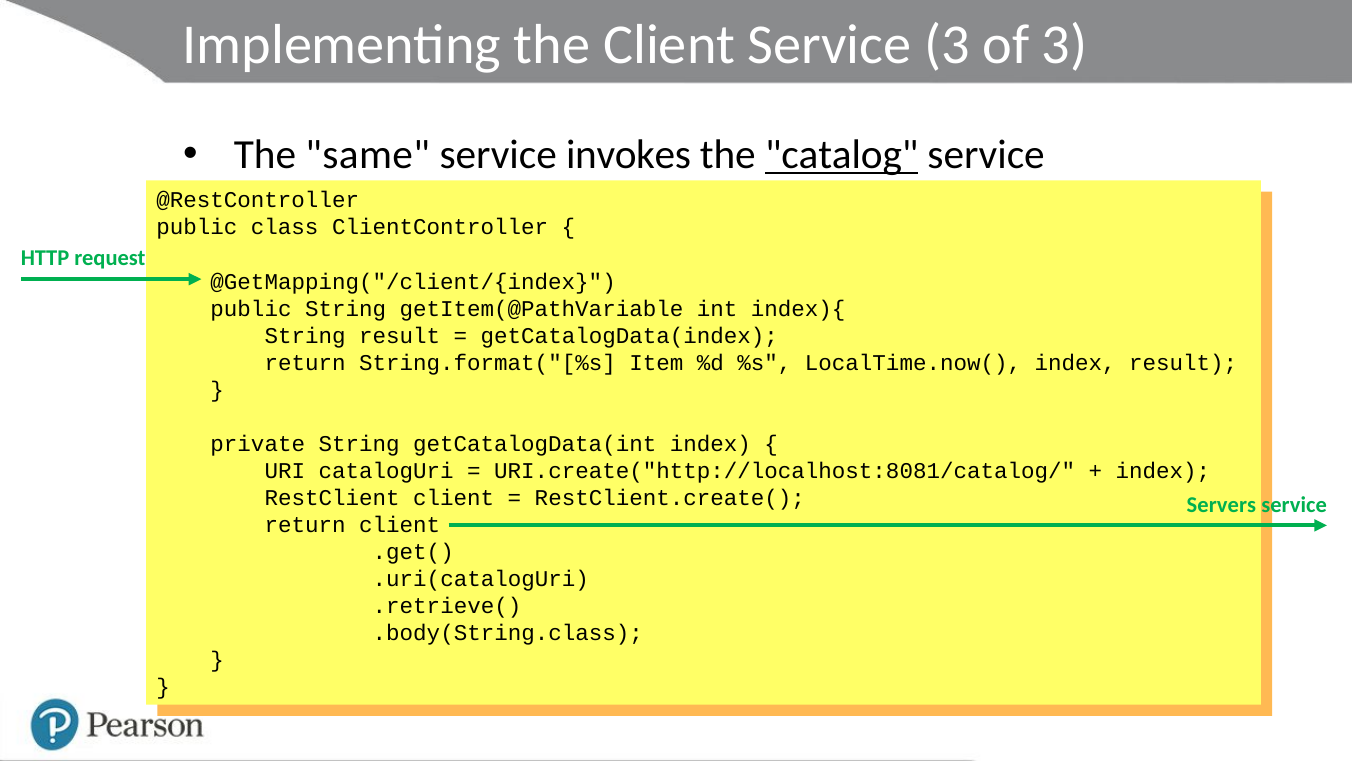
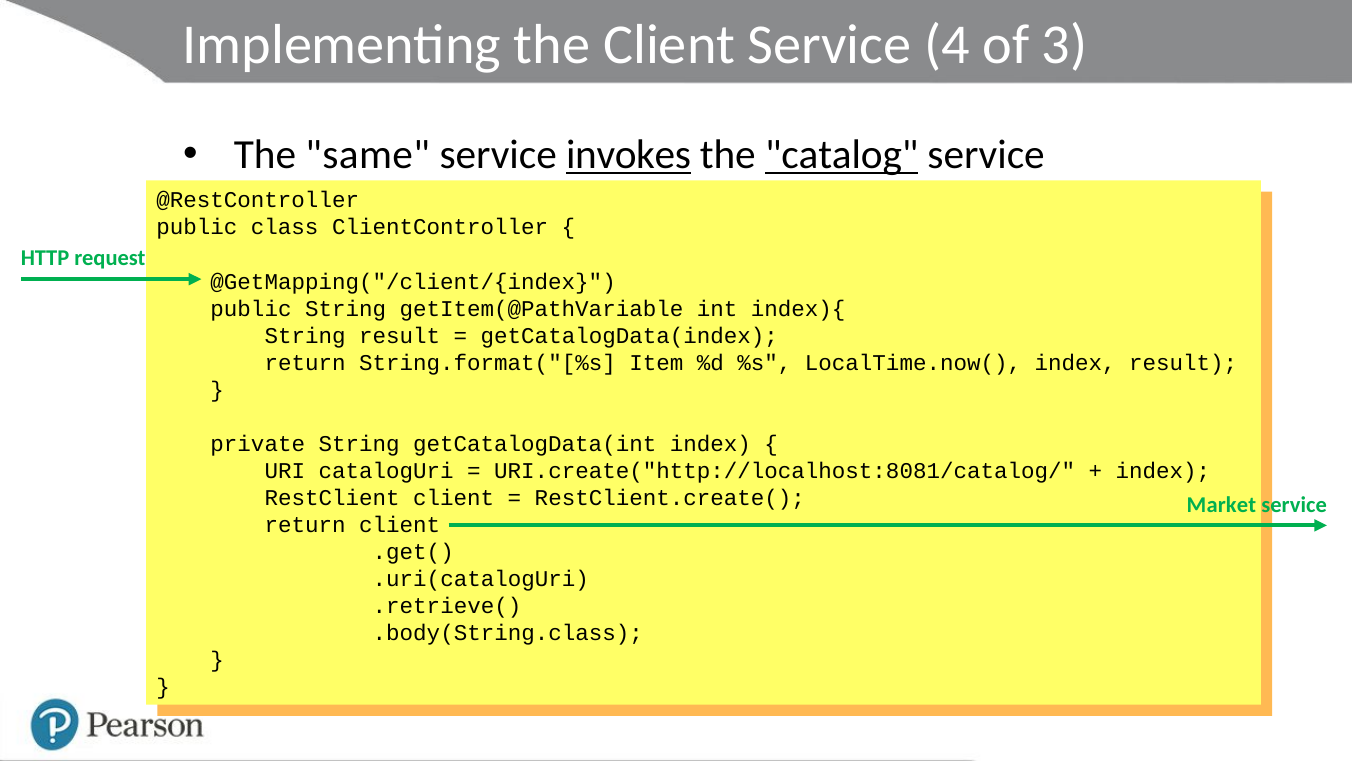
Service 3: 3 -> 4
invokes underline: none -> present
Servers: Servers -> Market
